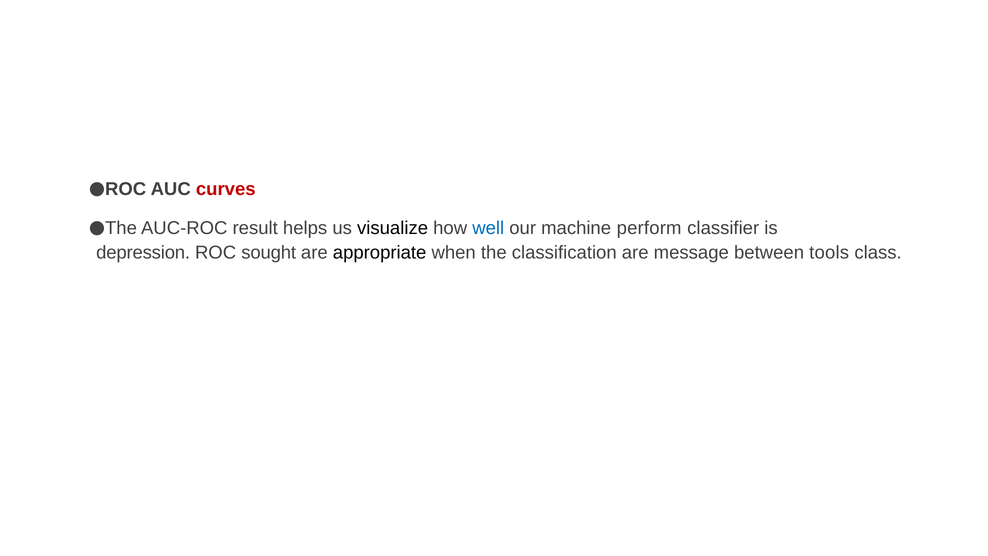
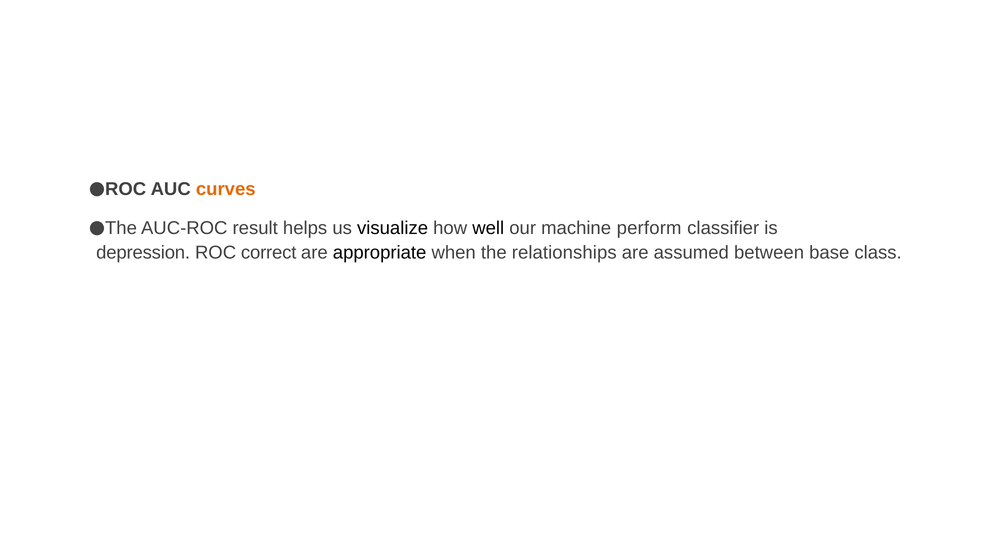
curves colour: red -> orange
well colour: blue -> black
sought: sought -> correct
classification: classification -> relationships
message: message -> assumed
tools: tools -> base
